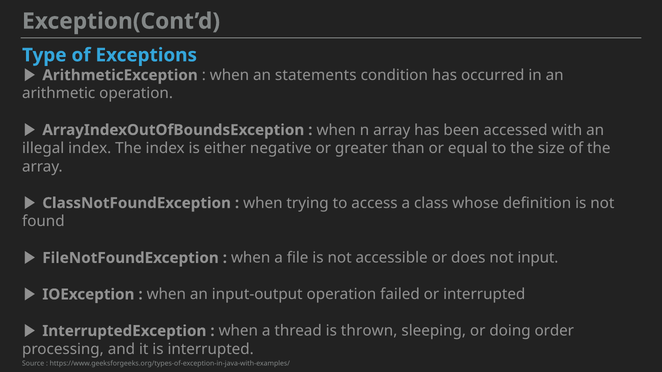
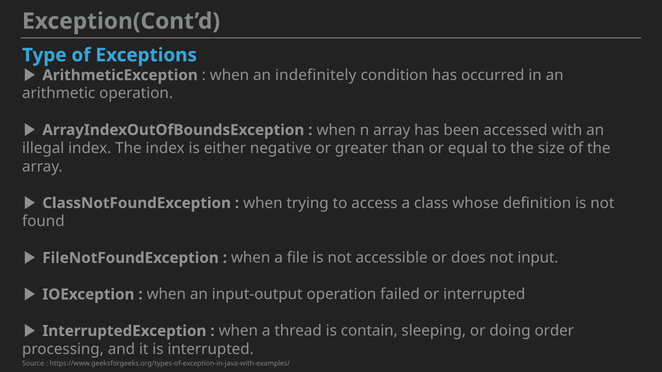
statements: statements -> indefinitely
thrown: thrown -> contain
